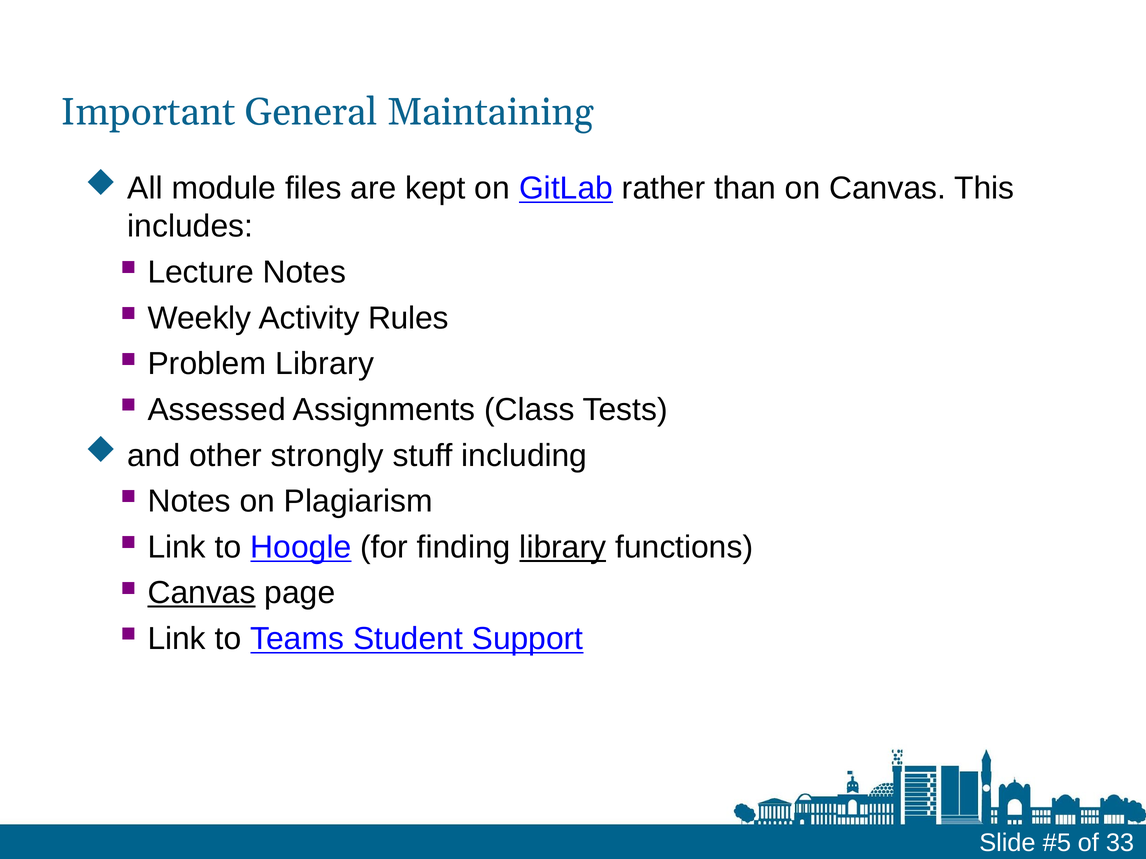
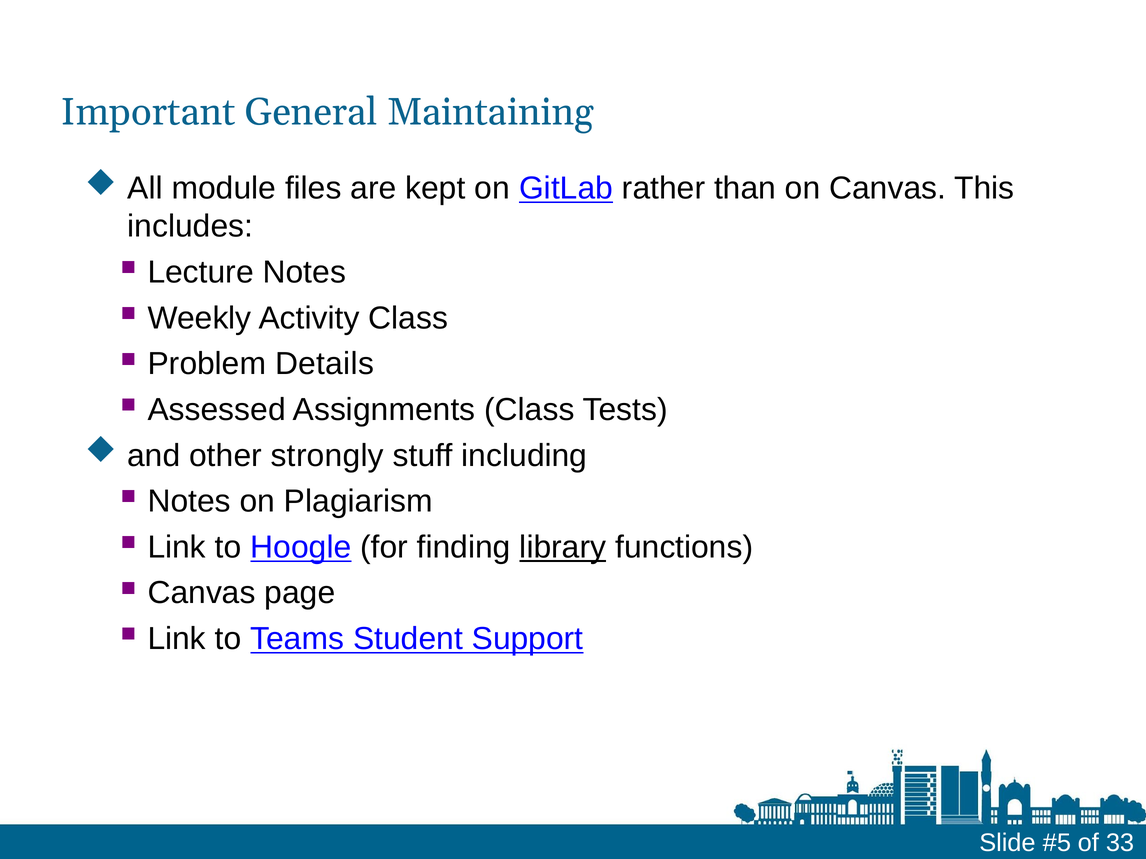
Activity Rules: Rules -> Class
Problem Library: Library -> Details
Canvas at (202, 593) underline: present -> none
